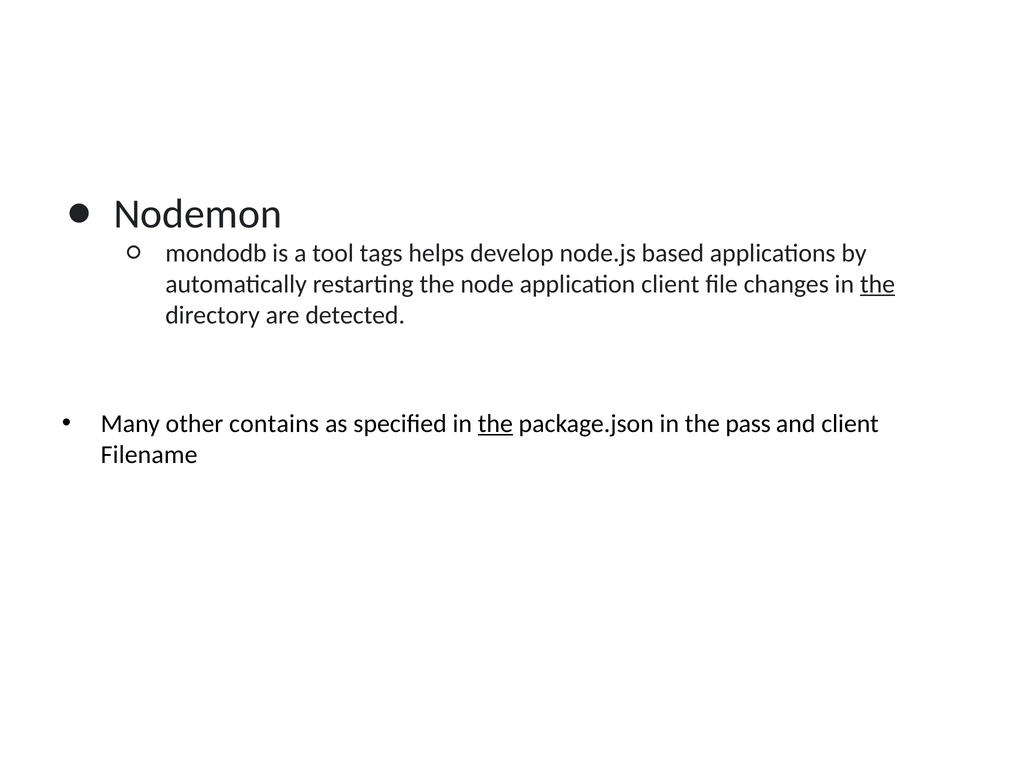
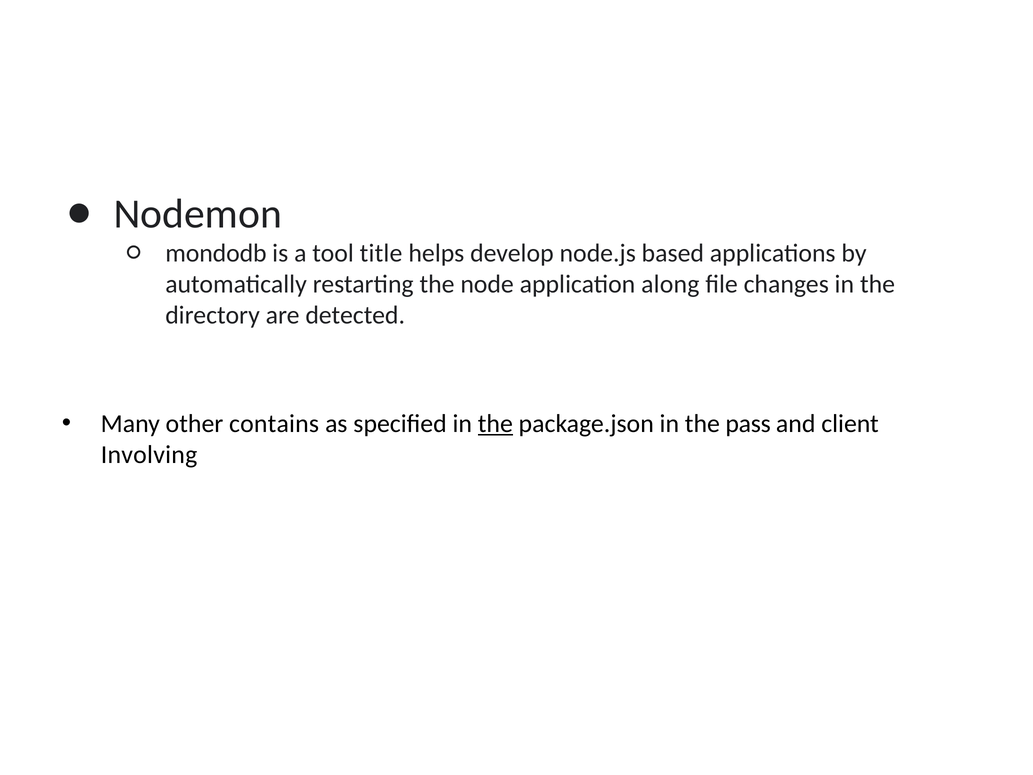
tags: tags -> title
application client: client -> along
the at (878, 284) underline: present -> none
Filename: Filename -> Involving
